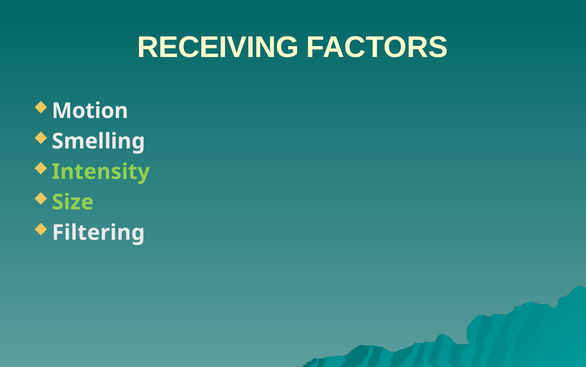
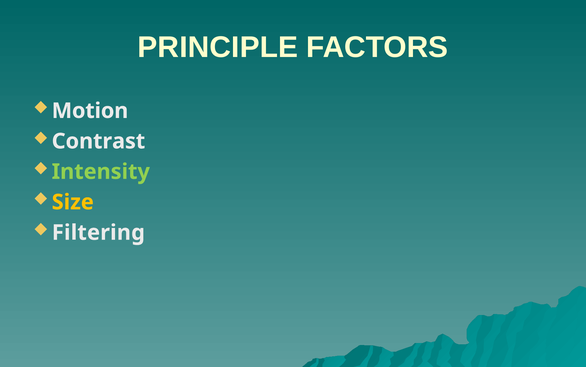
RECEIVING: RECEIVING -> PRINCIPLE
Smelling: Smelling -> Contrast
Size colour: light green -> yellow
